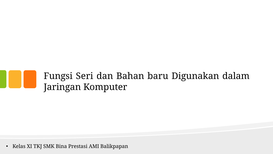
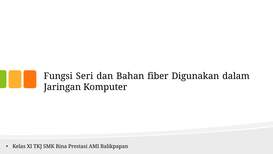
baru: baru -> fiber
